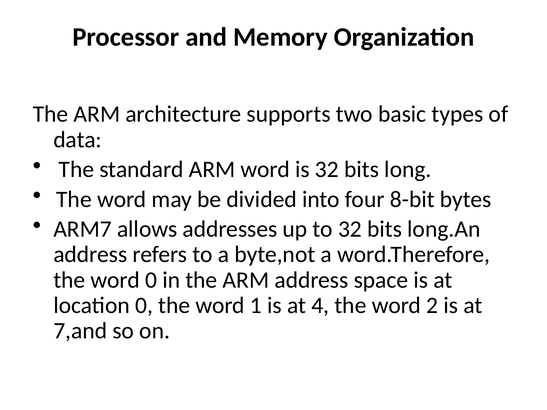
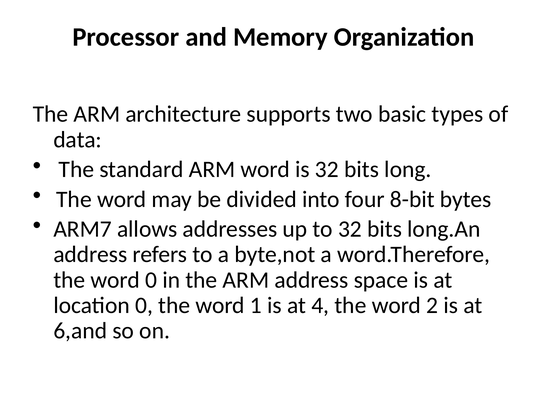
7,and: 7,and -> 6,and
